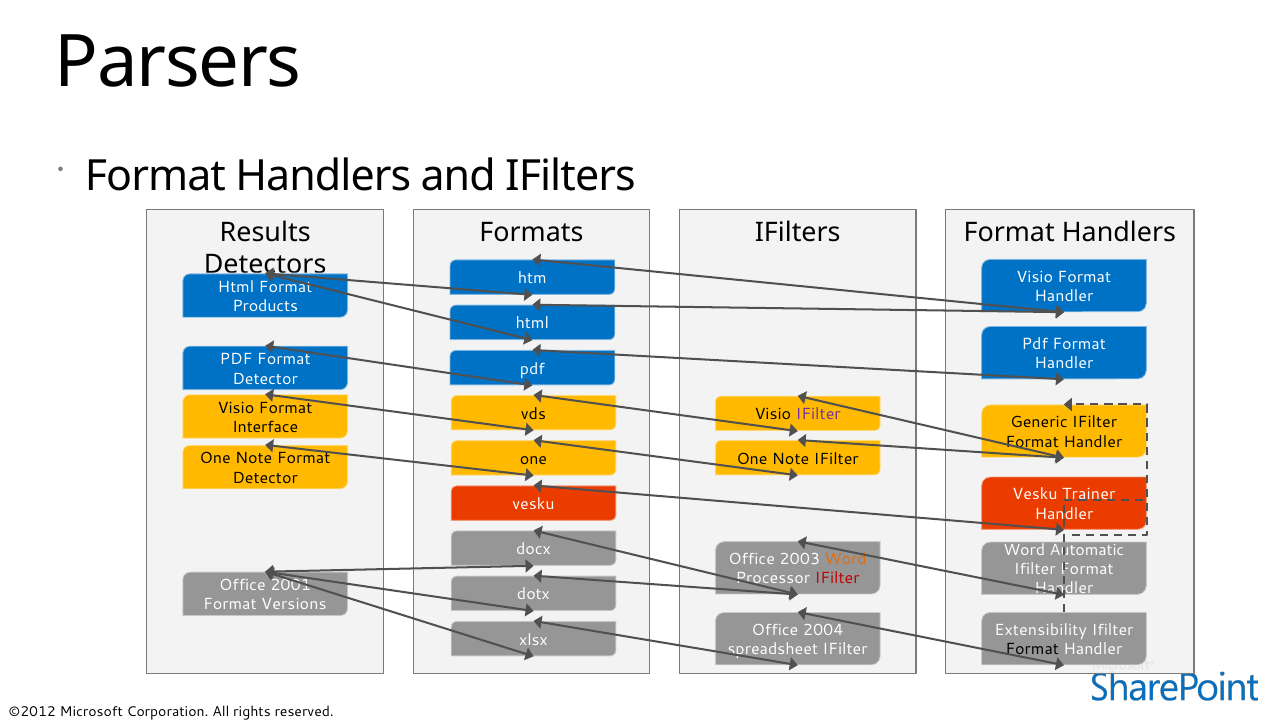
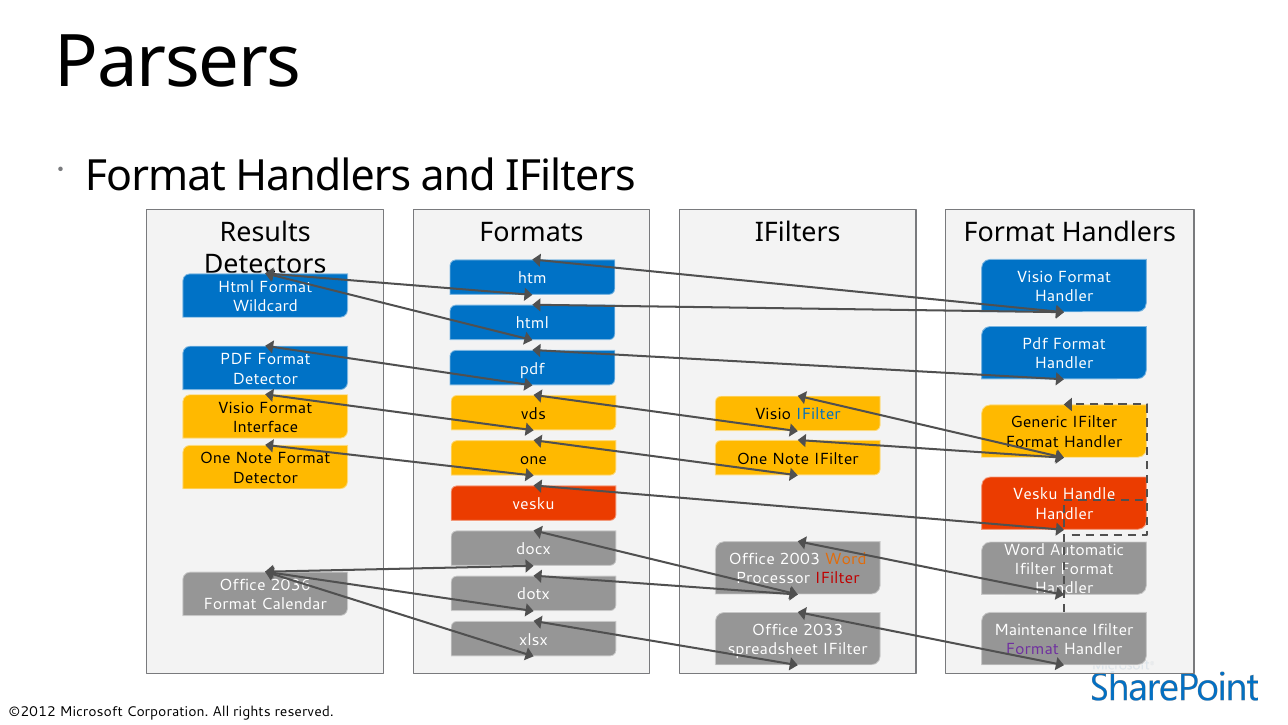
Products: Products -> Wildcard
IFilter at (818, 414) colour: purple -> blue
Trainer: Trainer -> Handle
2001: 2001 -> 2036
Versions: Versions -> Calendar
Extensibility: Extensibility -> Maintenance
2004: 2004 -> 2033
Format at (1032, 649) colour: black -> purple
